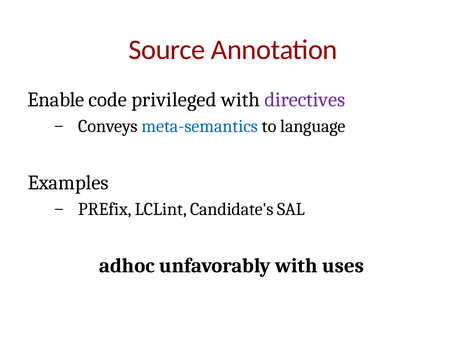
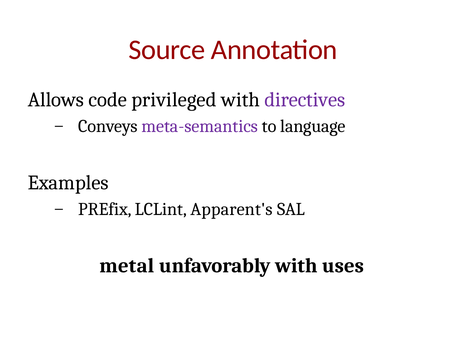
Enable: Enable -> Allows
meta-semantics colour: blue -> purple
Candidate's: Candidate's -> Apparent's
adhoc: adhoc -> metal
